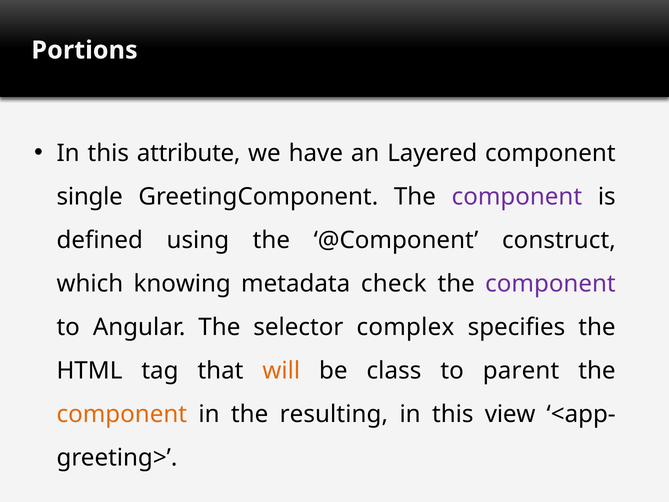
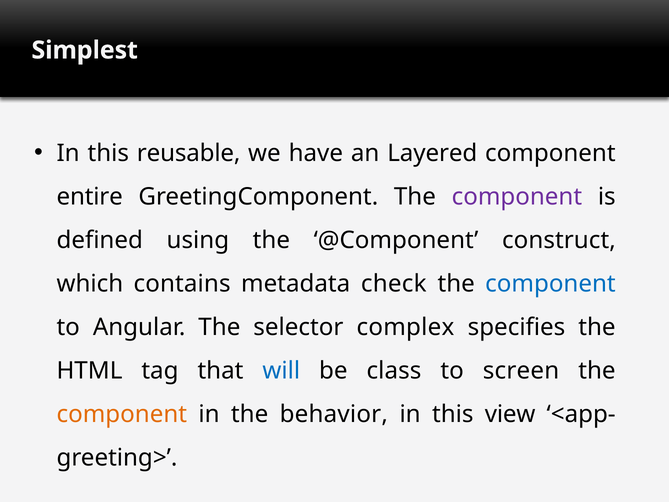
Portions: Portions -> Simplest
attribute: attribute -> reusable
single: single -> entire
knowing: knowing -> contains
component at (550, 284) colour: purple -> blue
will colour: orange -> blue
parent: parent -> screen
resulting: resulting -> behavior
